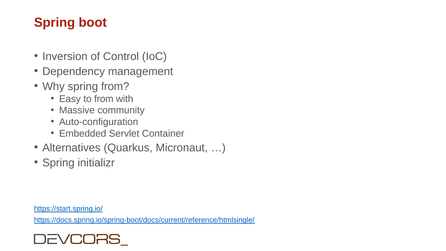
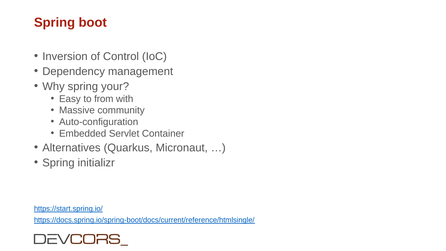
spring from: from -> your
